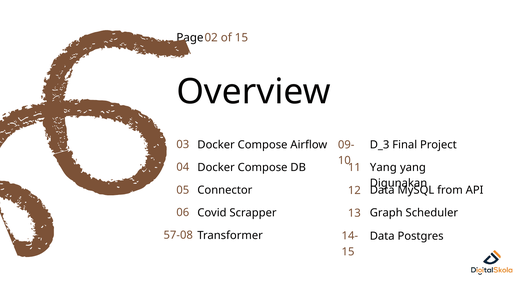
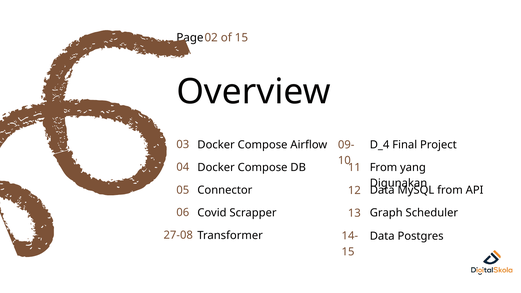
D_3: D_3 -> D_4
Yang at (383, 167): Yang -> From
57-08: 57-08 -> 27-08
